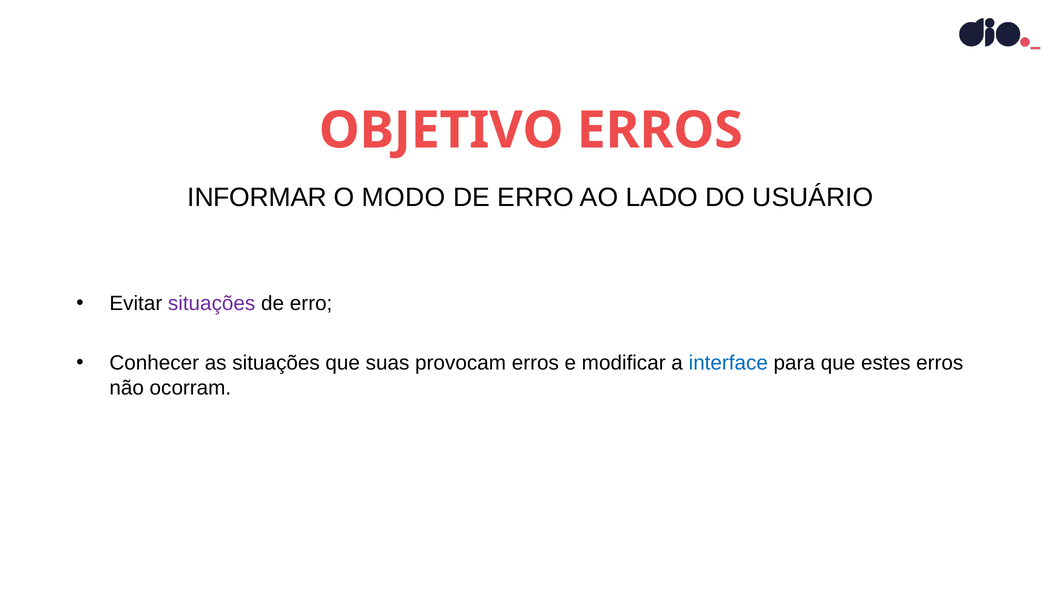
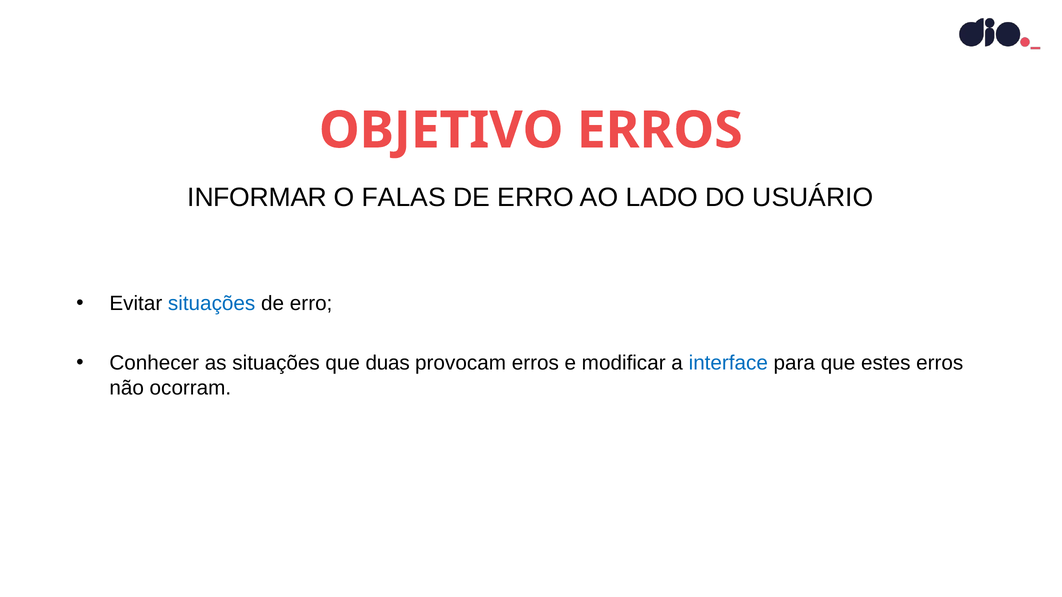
MODO: MODO -> FALAS
situações at (212, 304) colour: purple -> blue
suas: suas -> duas
